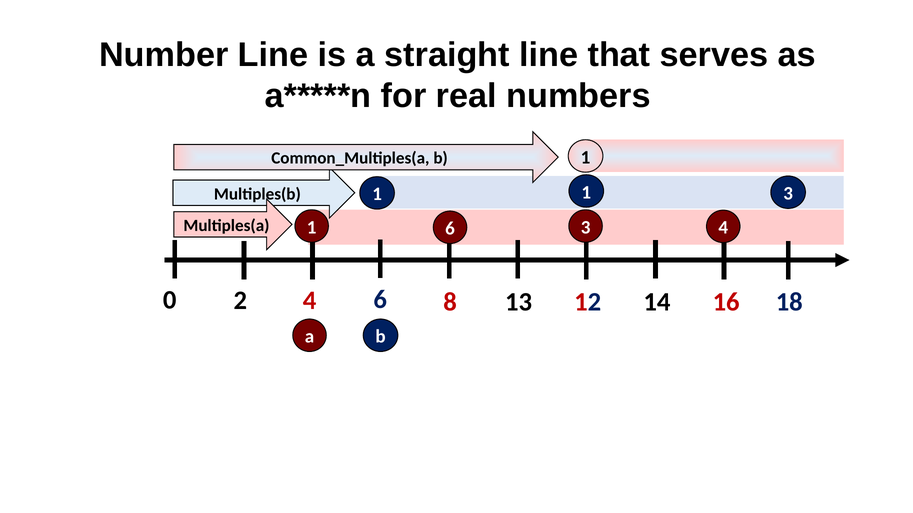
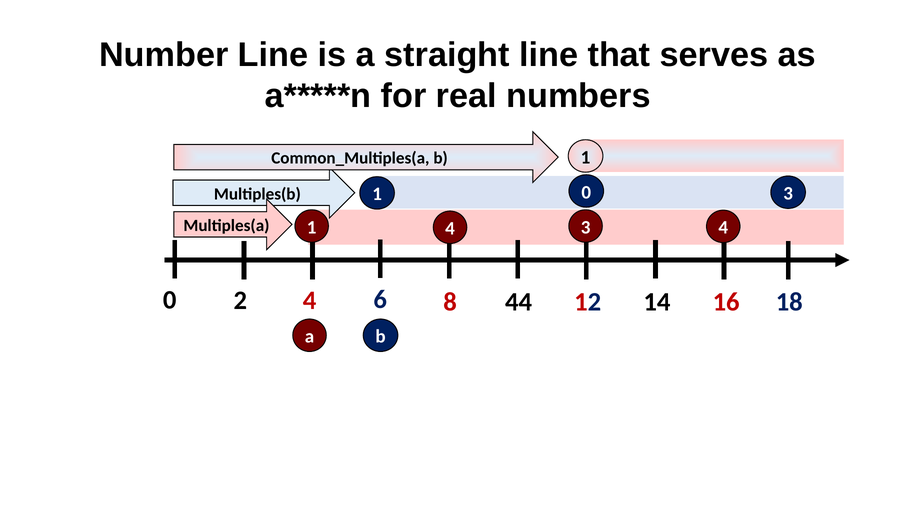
1 1: 1 -> 0
1 6: 6 -> 4
13: 13 -> 44
